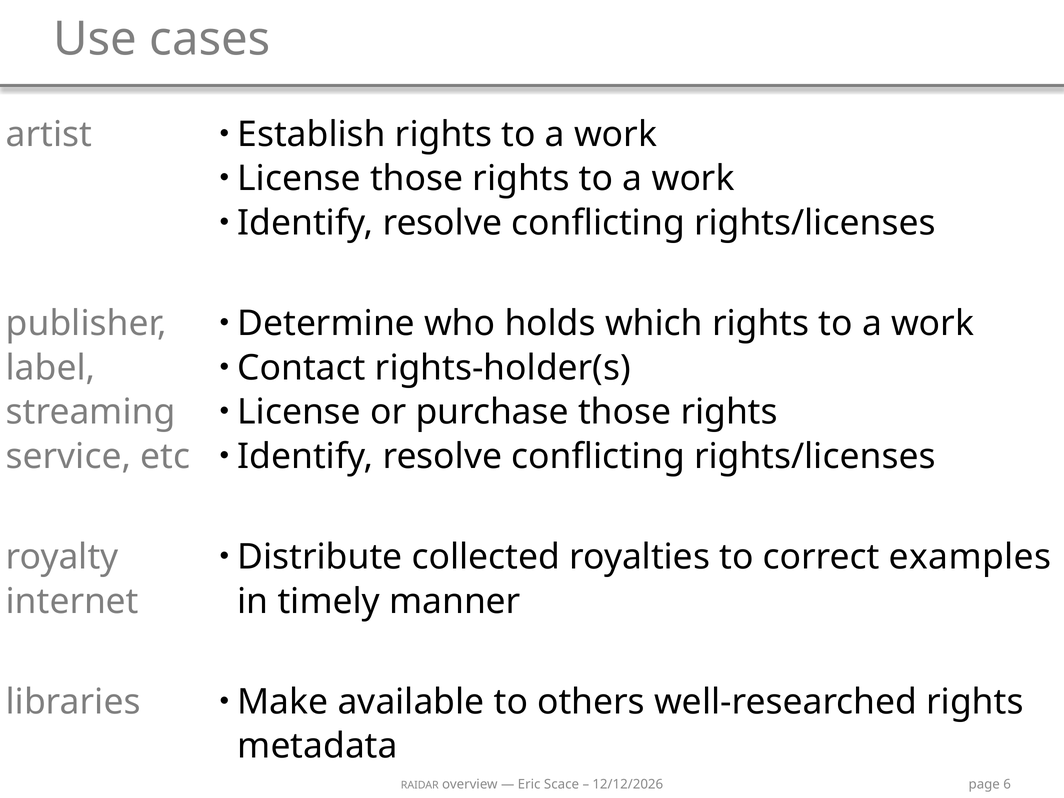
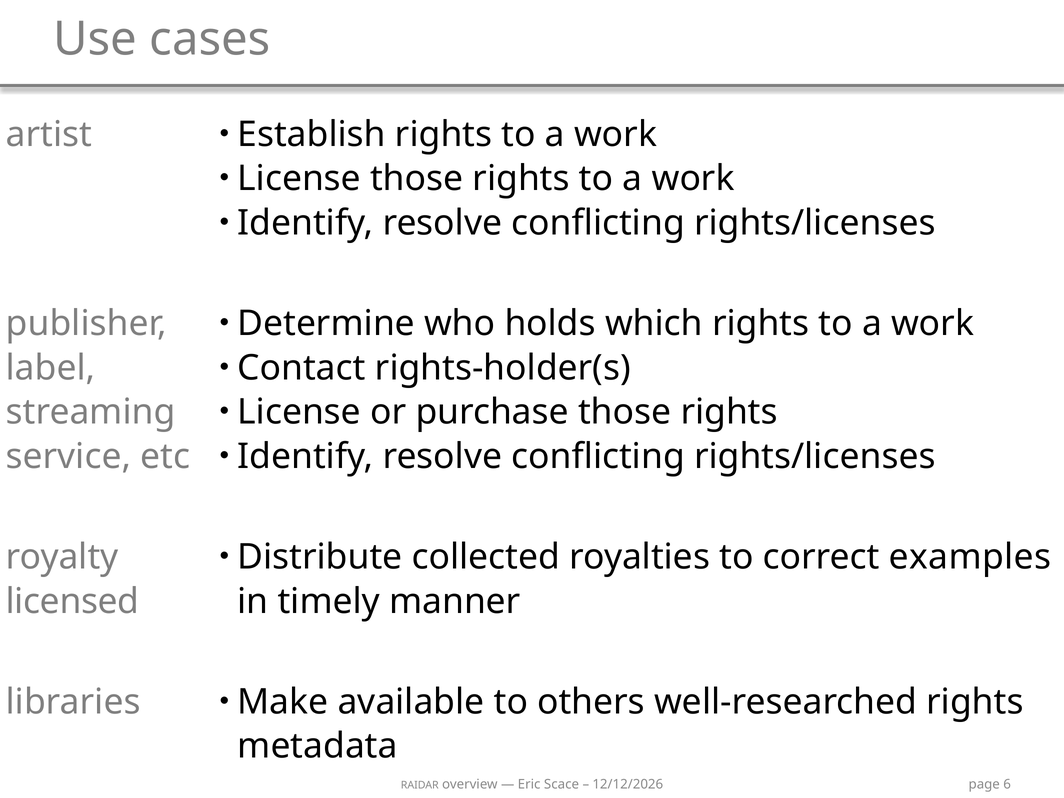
internet: internet -> licensed
